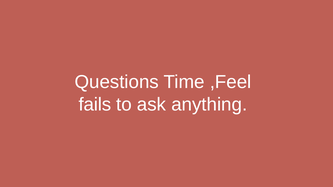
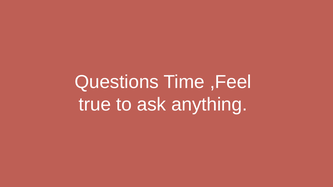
fails: fails -> true
